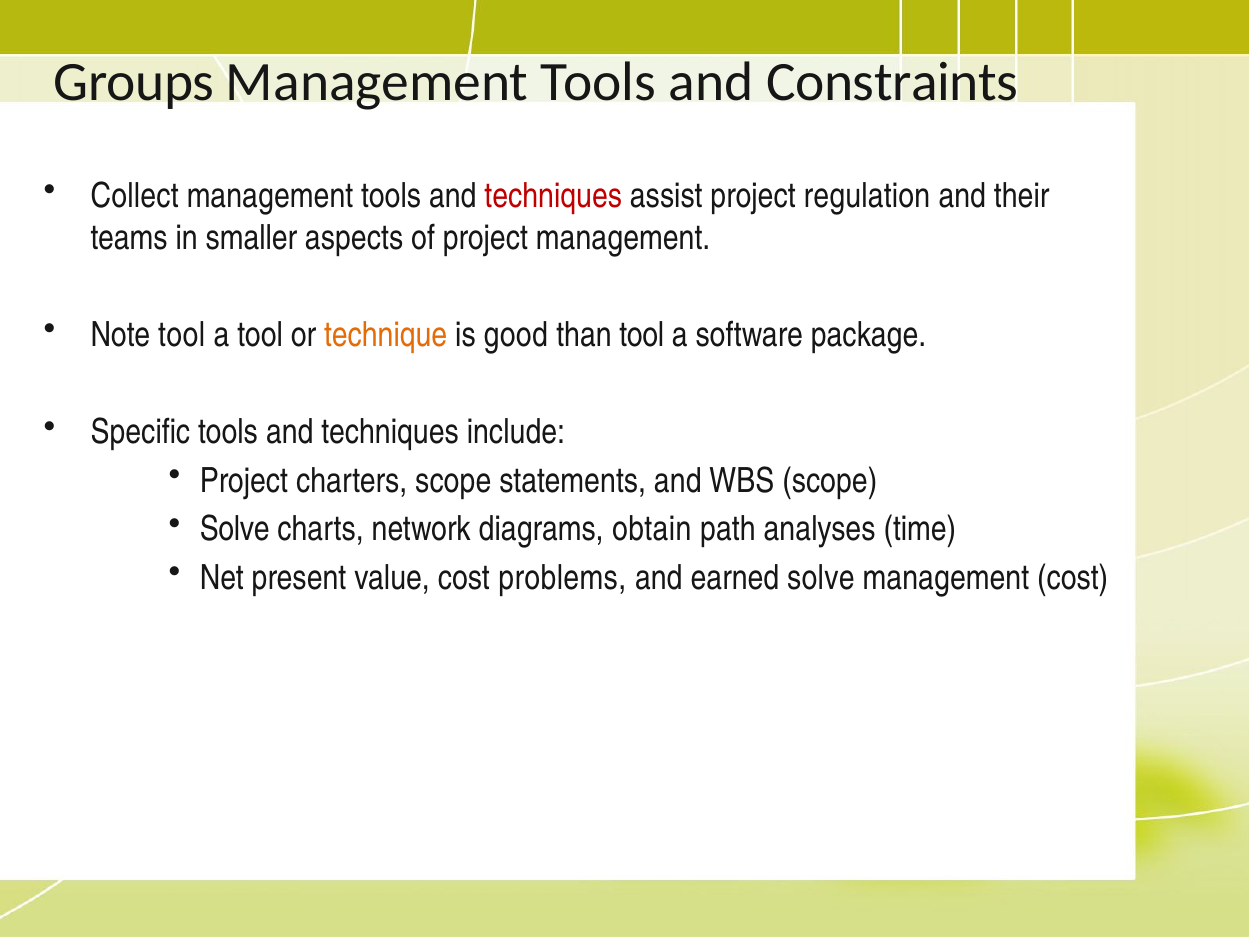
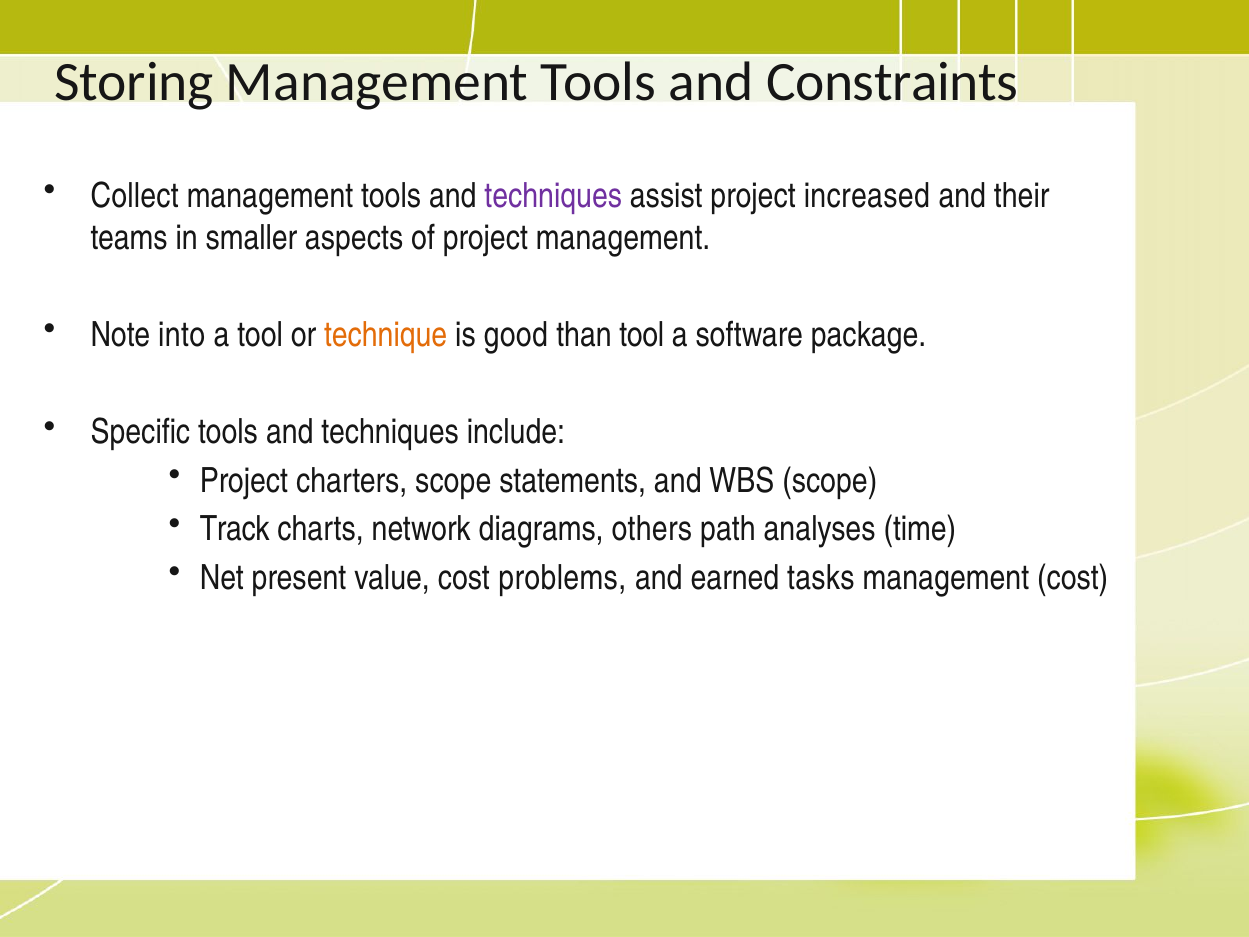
Groups: Groups -> Storing
techniques at (553, 196) colour: red -> purple
regulation: regulation -> increased
Note tool: tool -> into
Solve at (235, 529): Solve -> Track
obtain: obtain -> others
earned solve: solve -> tasks
